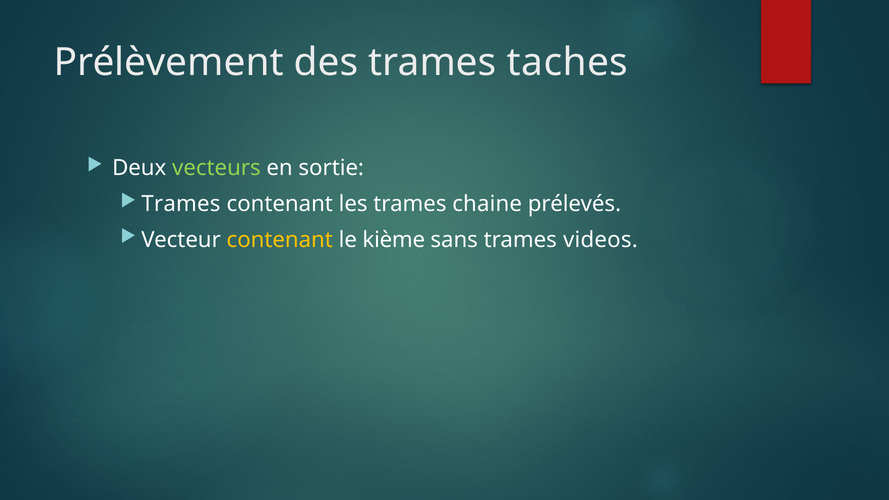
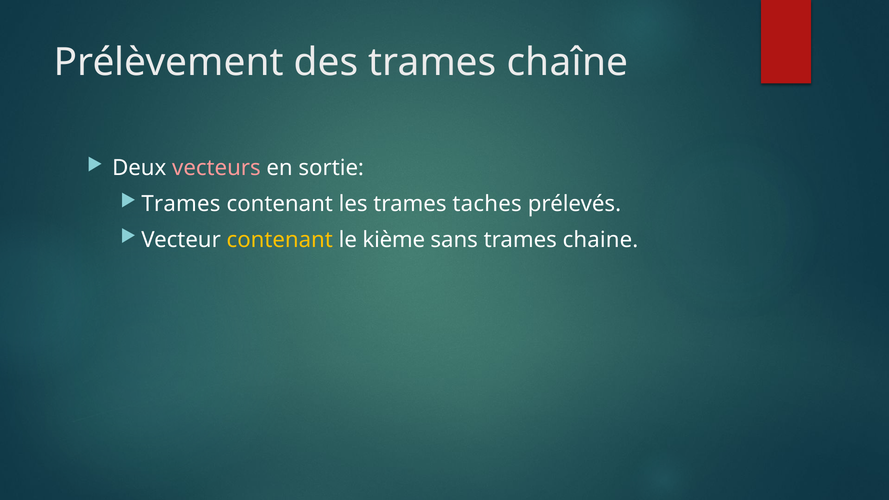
taches: taches -> chaîne
vecteurs colour: light green -> pink
chaine: chaine -> taches
videos: videos -> chaine
